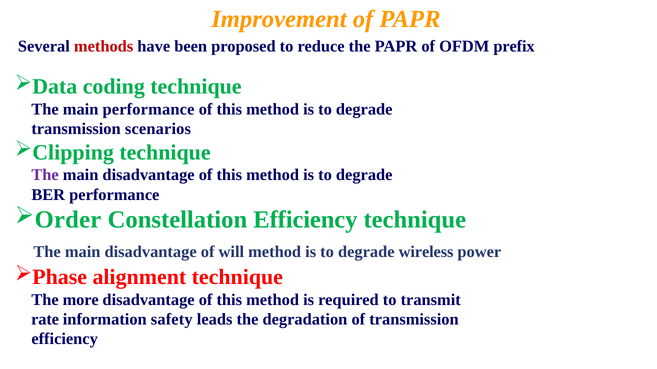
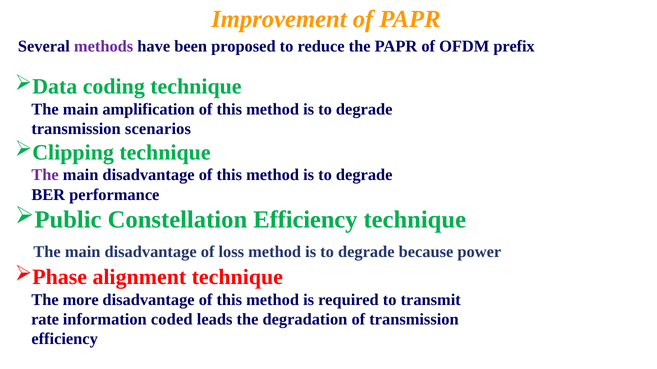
methods colour: red -> purple
main performance: performance -> amplification
Order: Order -> Public
will: will -> loss
wireless: wireless -> because
safety: safety -> coded
